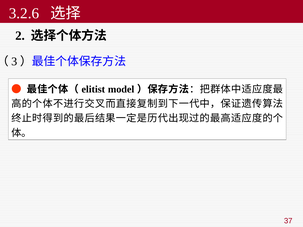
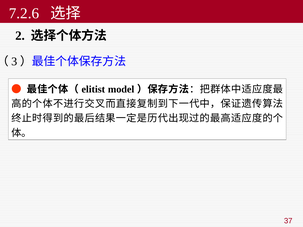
3.2.6: 3.2.6 -> 7.2.6
